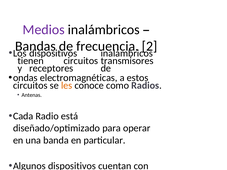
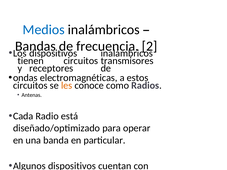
Medios colour: purple -> blue
